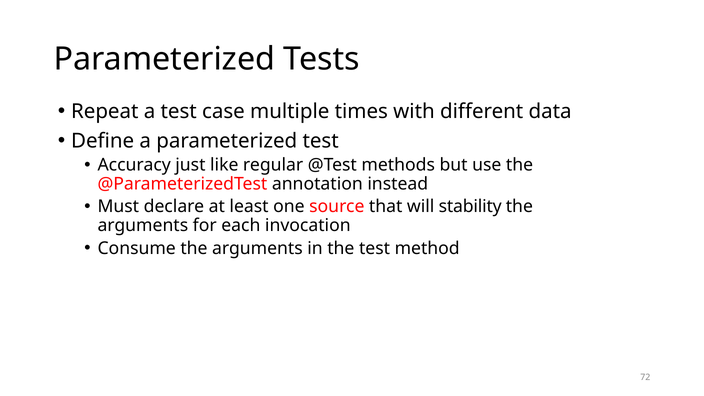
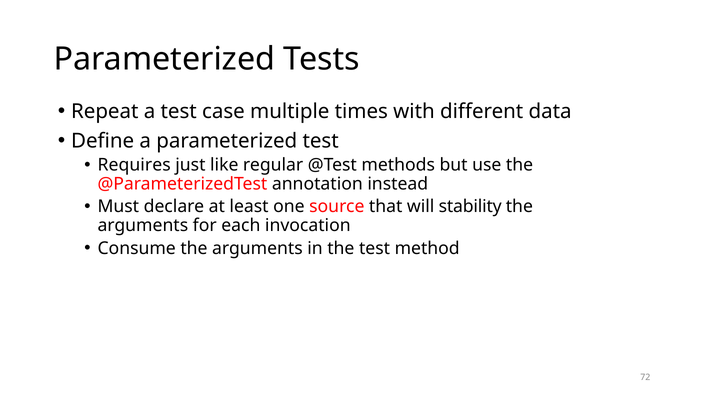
Accuracy: Accuracy -> Requires
